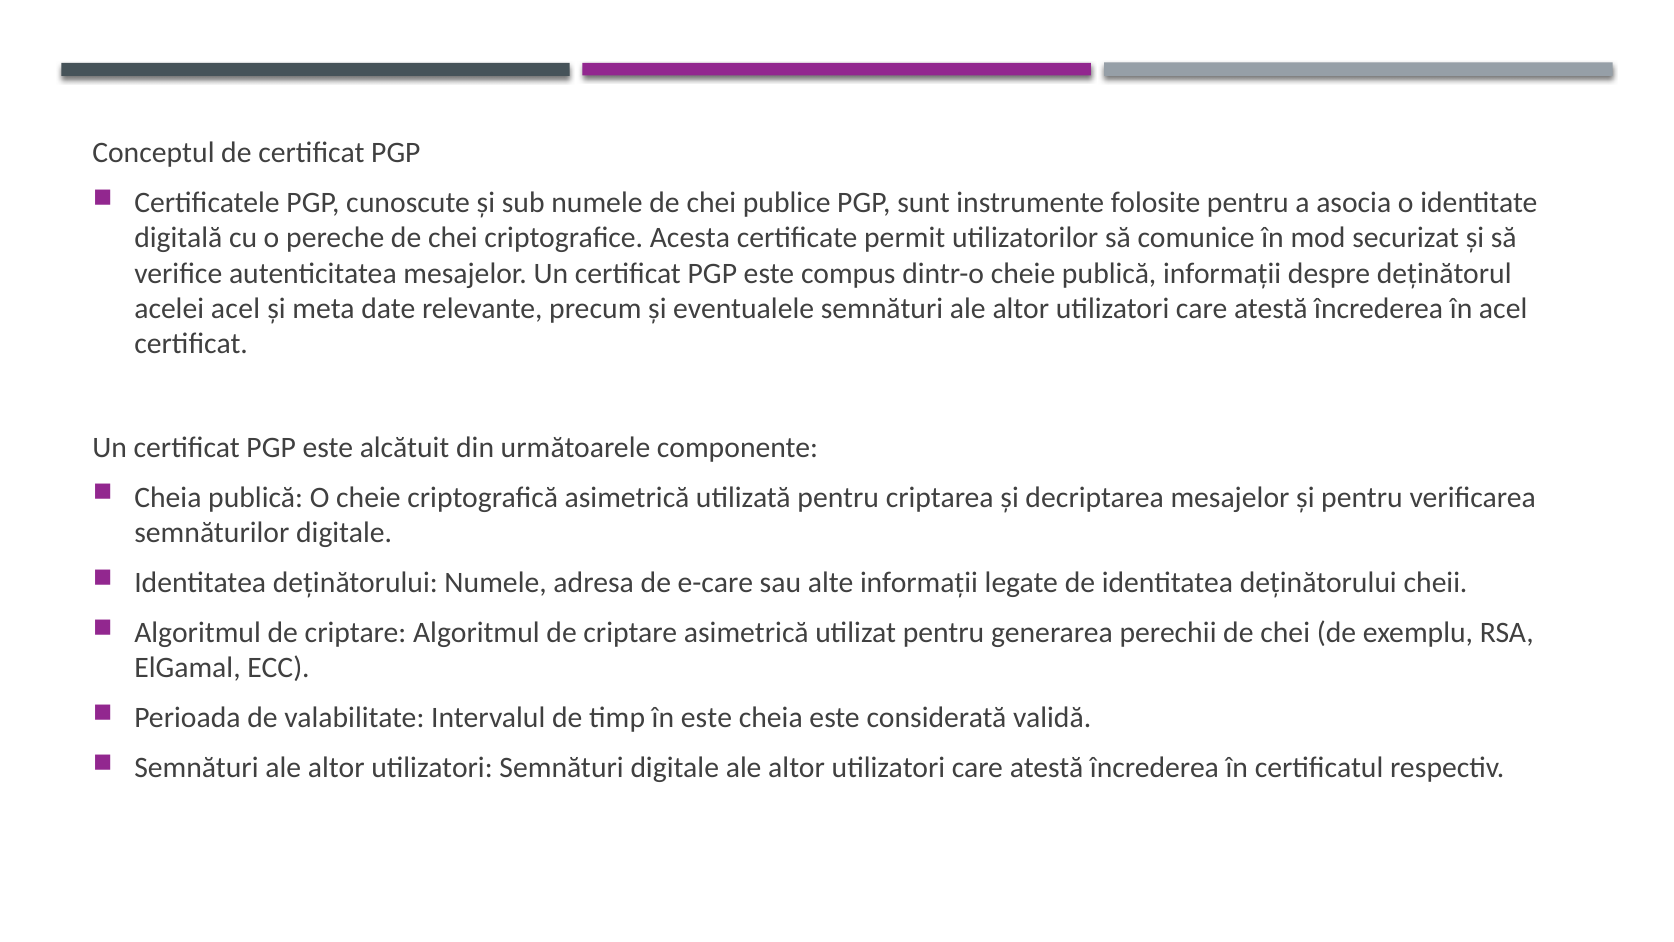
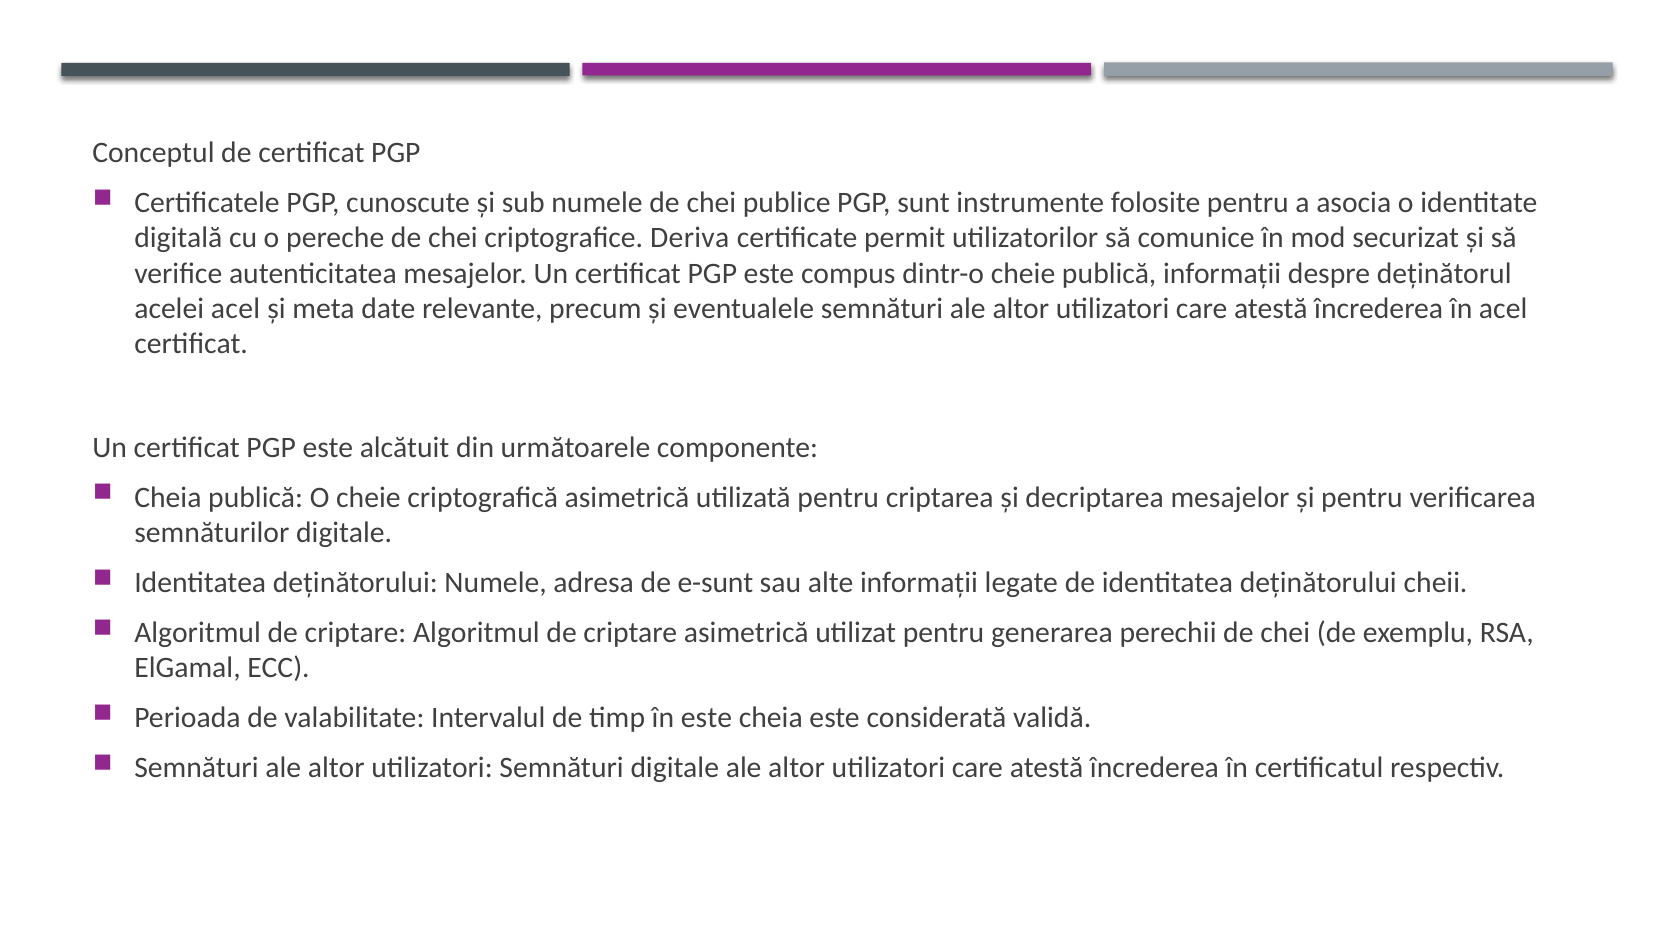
Acesta: Acesta -> Deriva
e-care: e-care -> e-sunt
